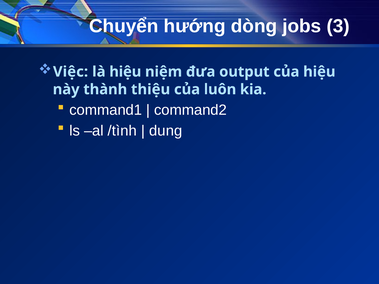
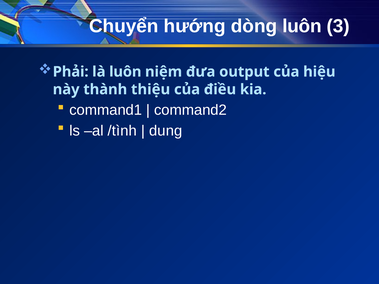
dòng jobs: jobs -> luôn
Việc: Việc -> Phải
là hiệu: hiệu -> luôn
luôn: luôn -> điều
